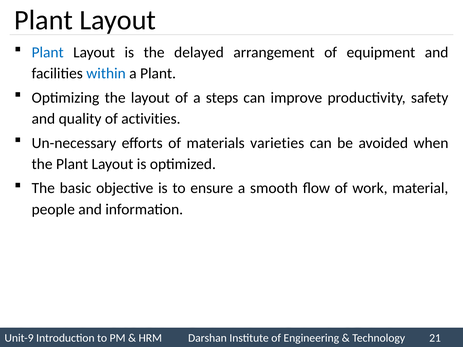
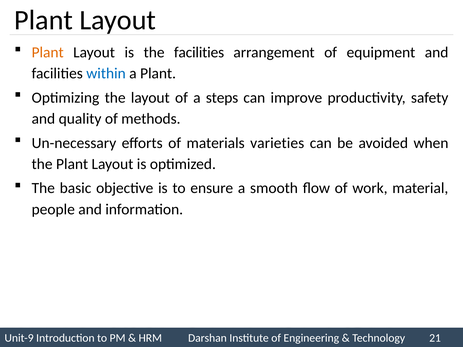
Plant at (48, 52) colour: blue -> orange
the delayed: delayed -> facilities
activities: activities -> methods
